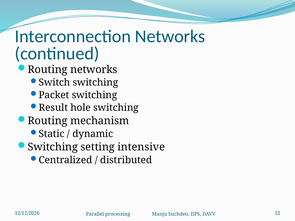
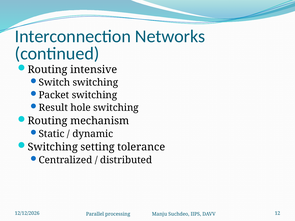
Routing networks: networks -> intensive
intensive: intensive -> tolerance
